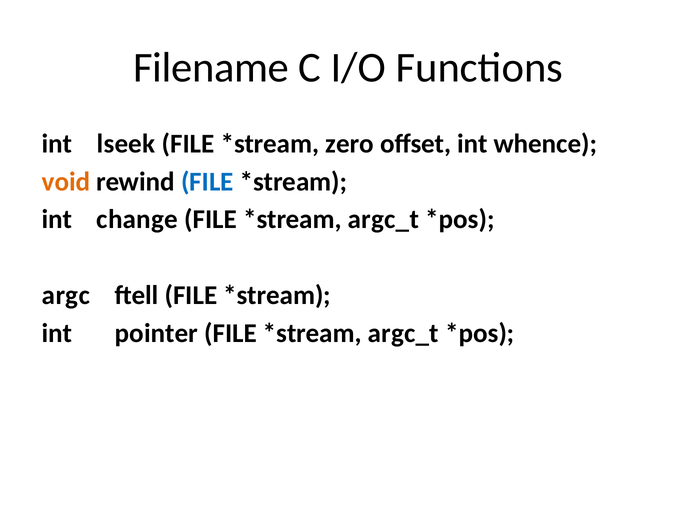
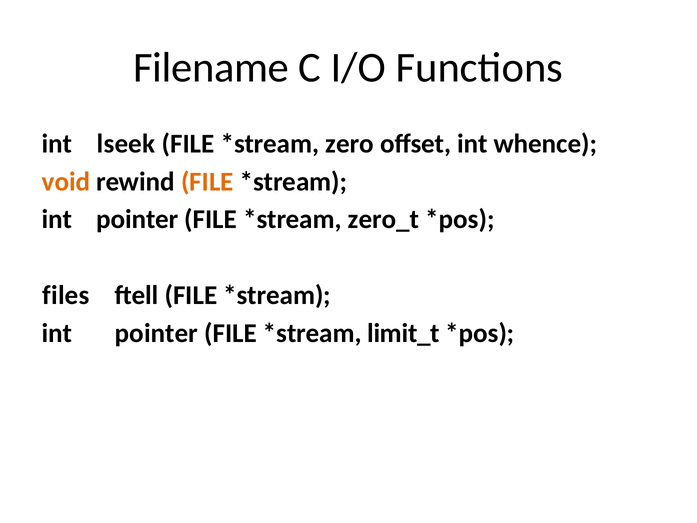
FILE at (207, 181) colour: blue -> orange
change at (137, 219): change -> pointer
argc_t at (383, 219): argc_t -> zero_t
argc: argc -> files
argc_t at (403, 333): argc_t -> limit_t
